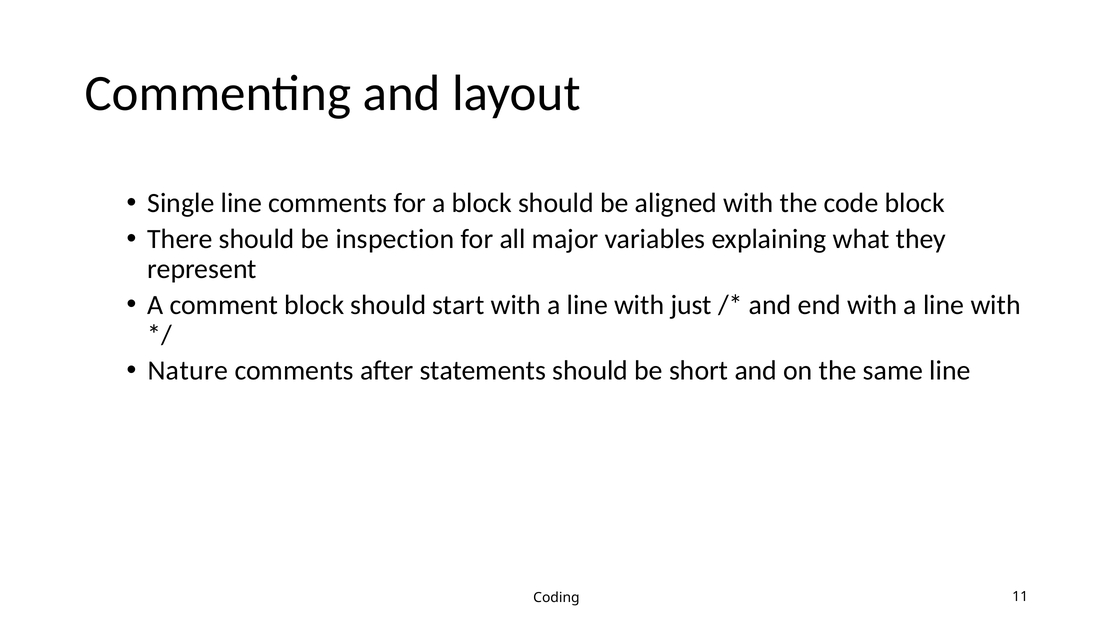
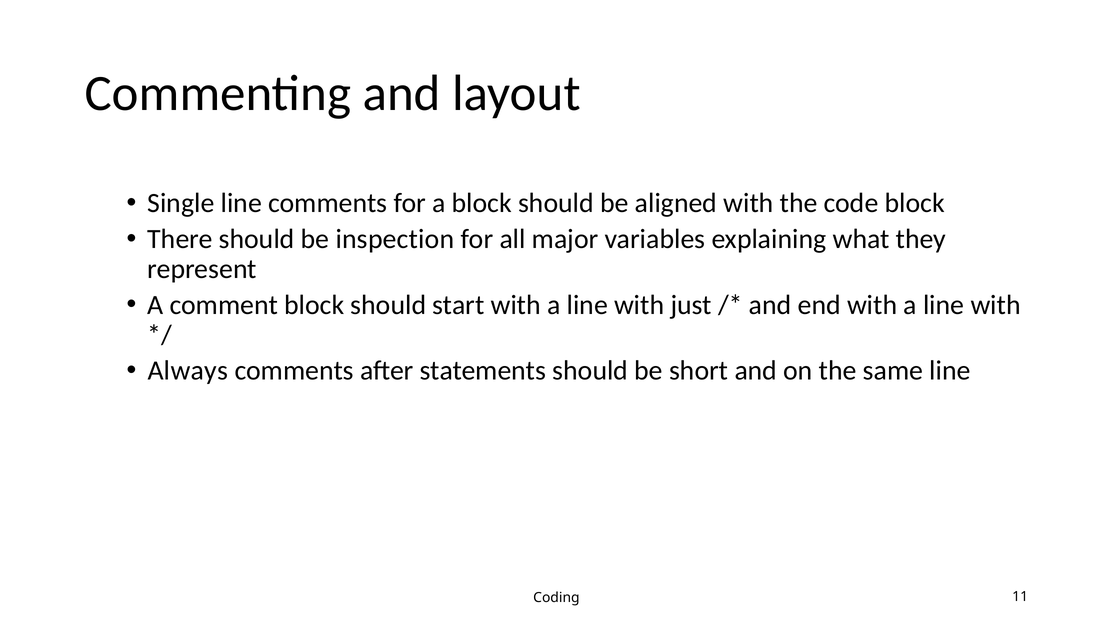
Nature: Nature -> Always
